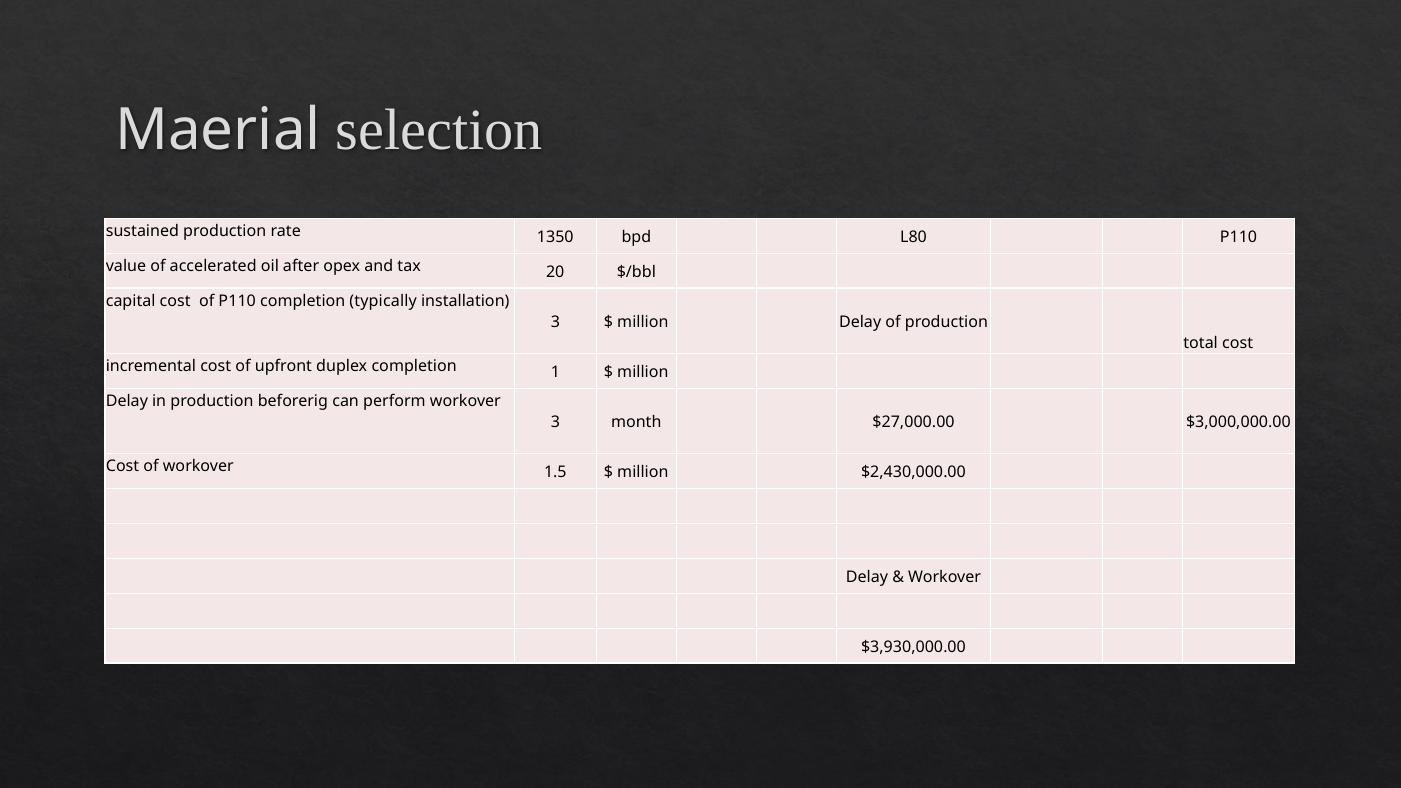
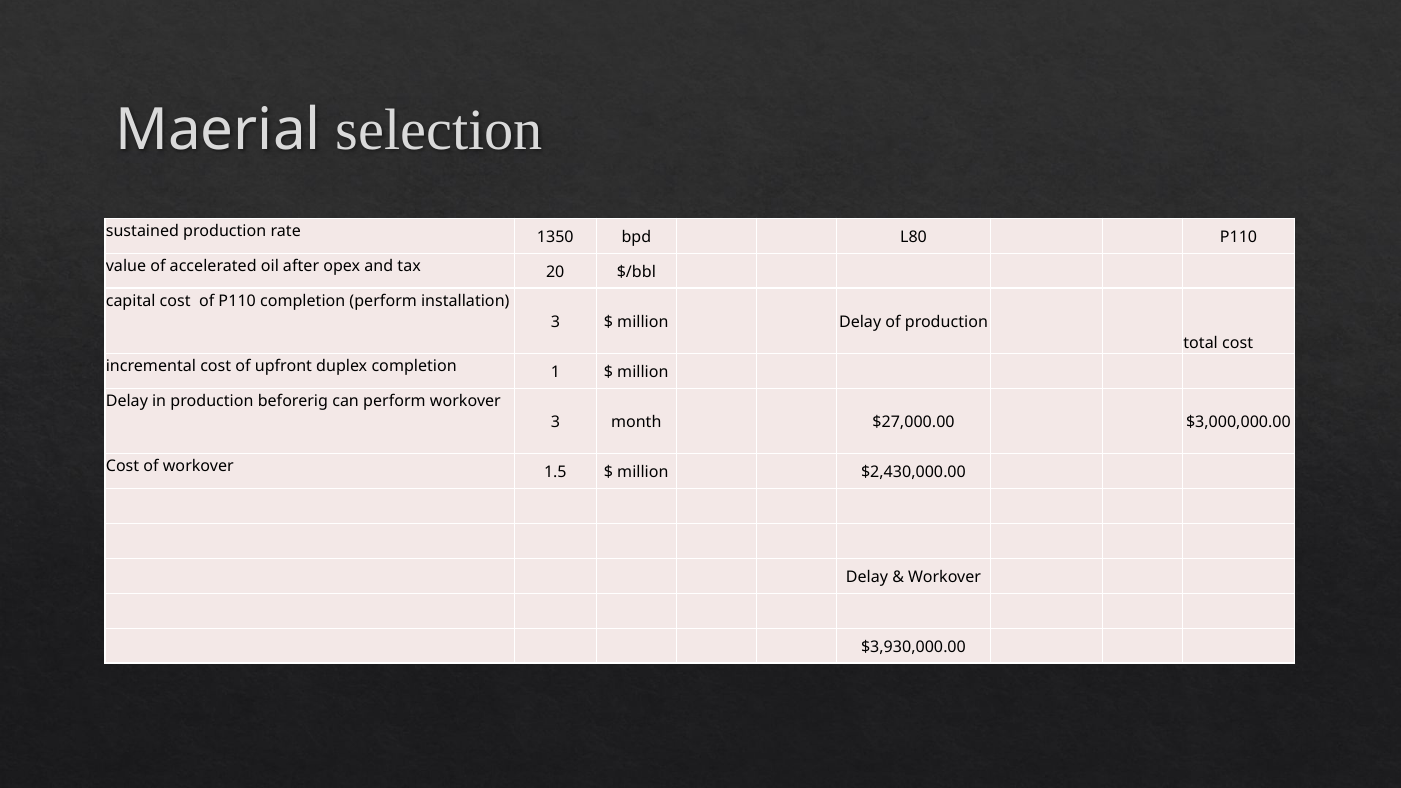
completion typically: typically -> perform
